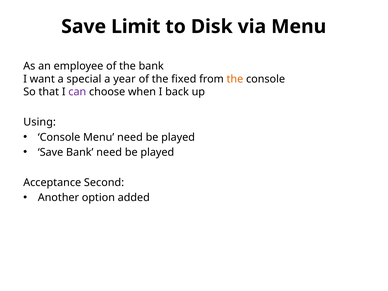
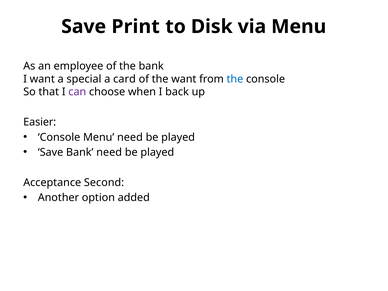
Limit: Limit -> Print
year: year -> card
the fixed: fixed -> want
the at (235, 79) colour: orange -> blue
Using: Using -> Easier
